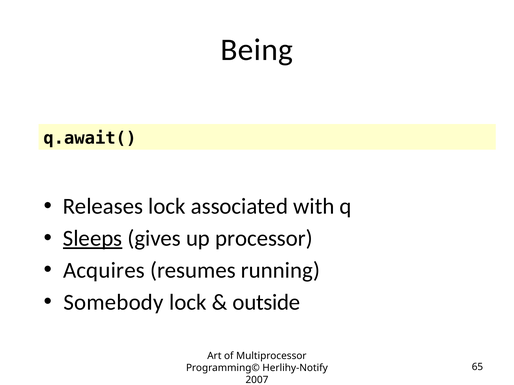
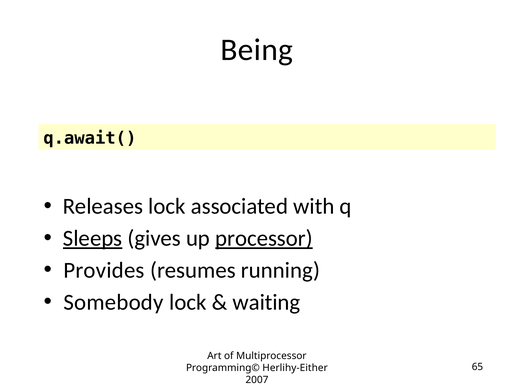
processor underline: none -> present
Acquires: Acquires -> Provides
outside: outside -> waiting
Herlihy-Notify: Herlihy-Notify -> Herlihy-Either
